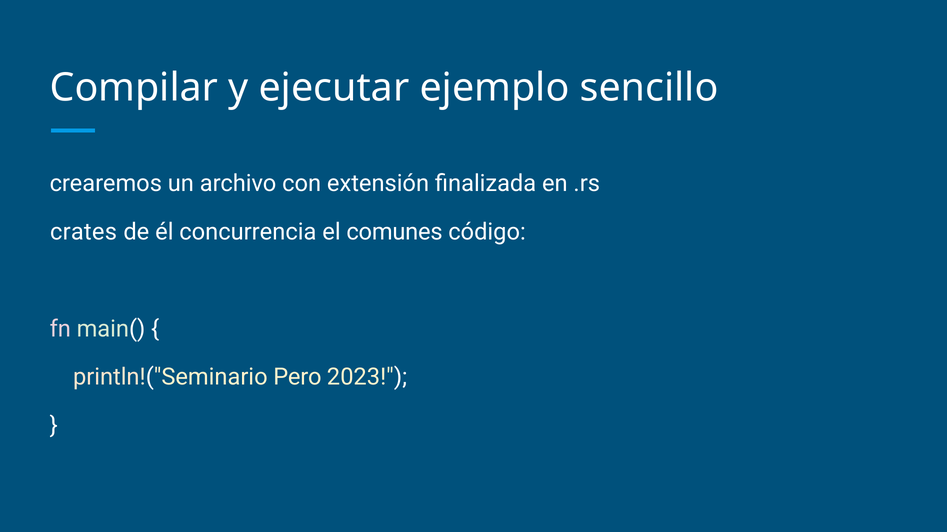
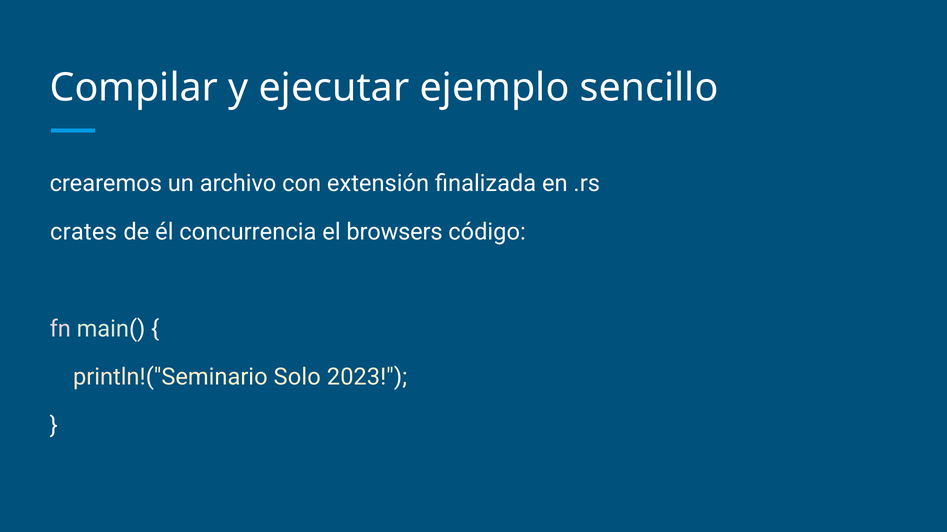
comunes: comunes -> browsers
Pero: Pero -> Solo
